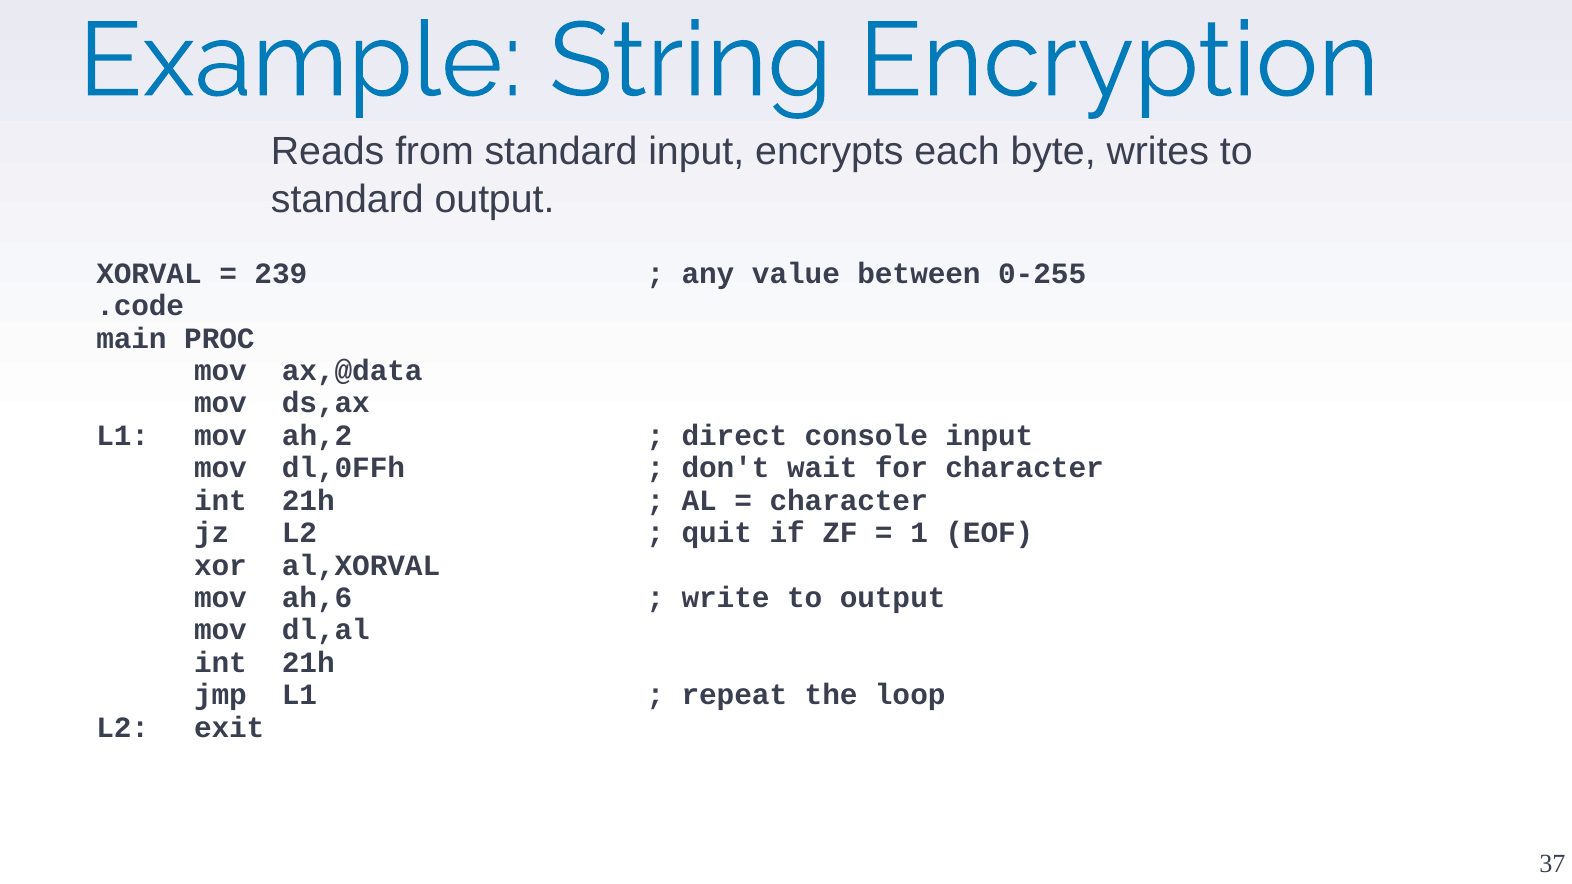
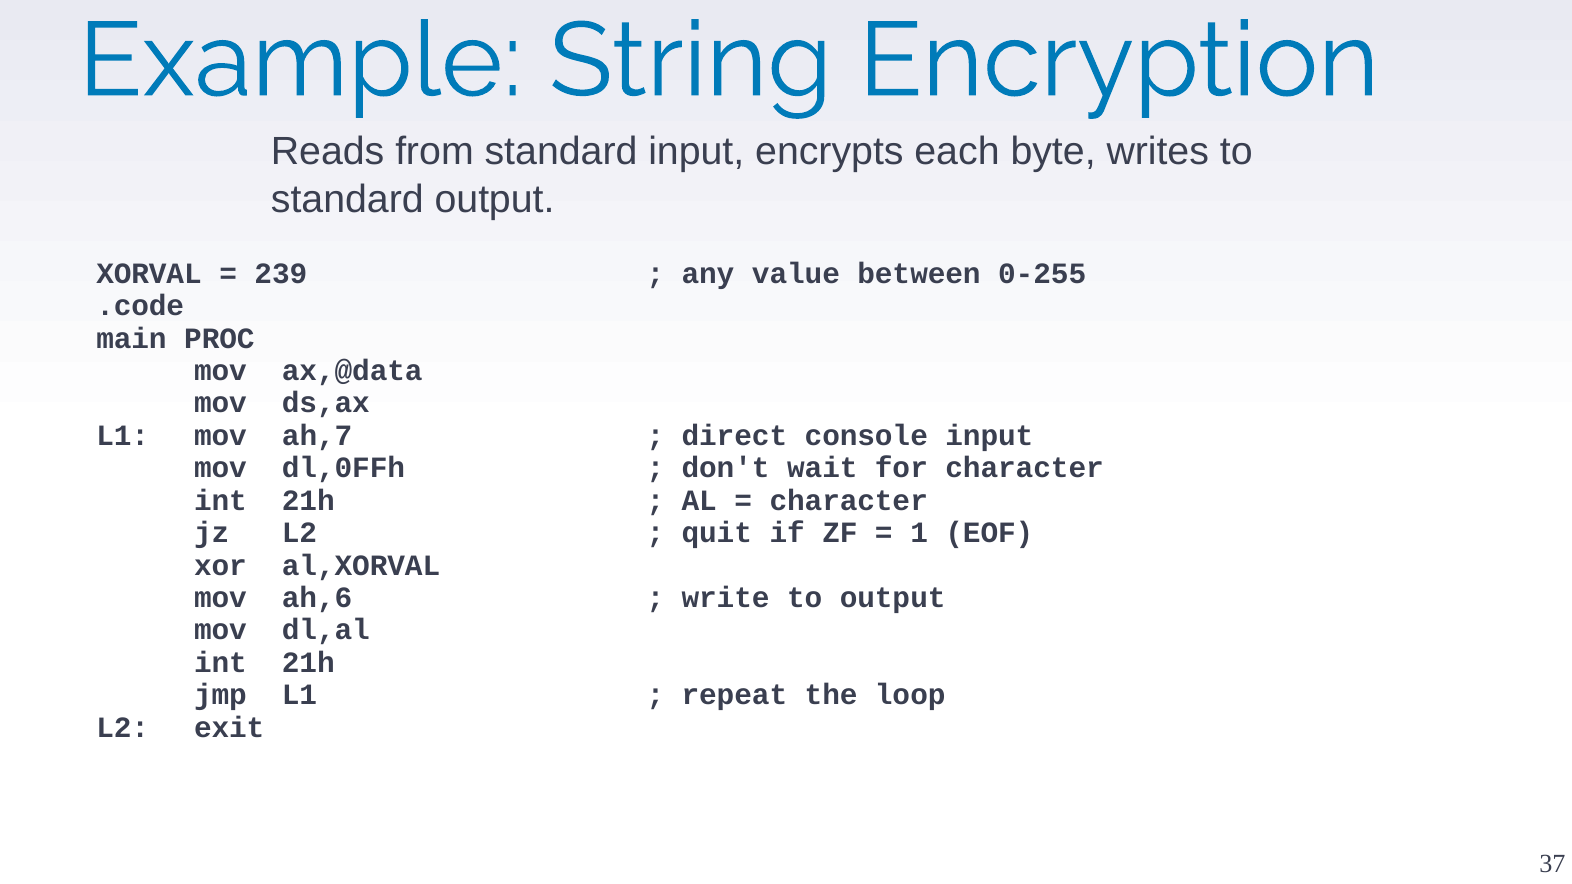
ah,2: ah,2 -> ah,7
